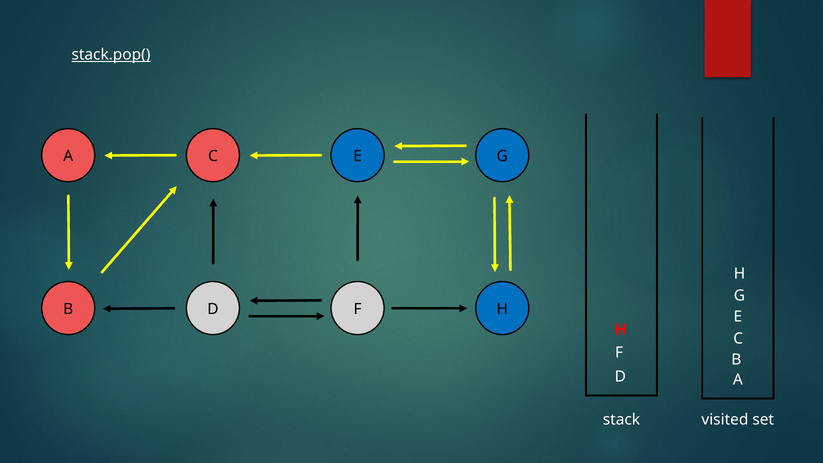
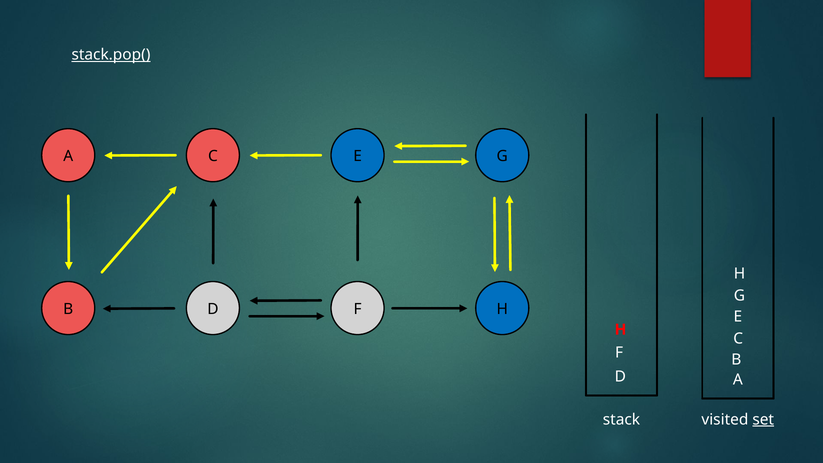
set underline: none -> present
